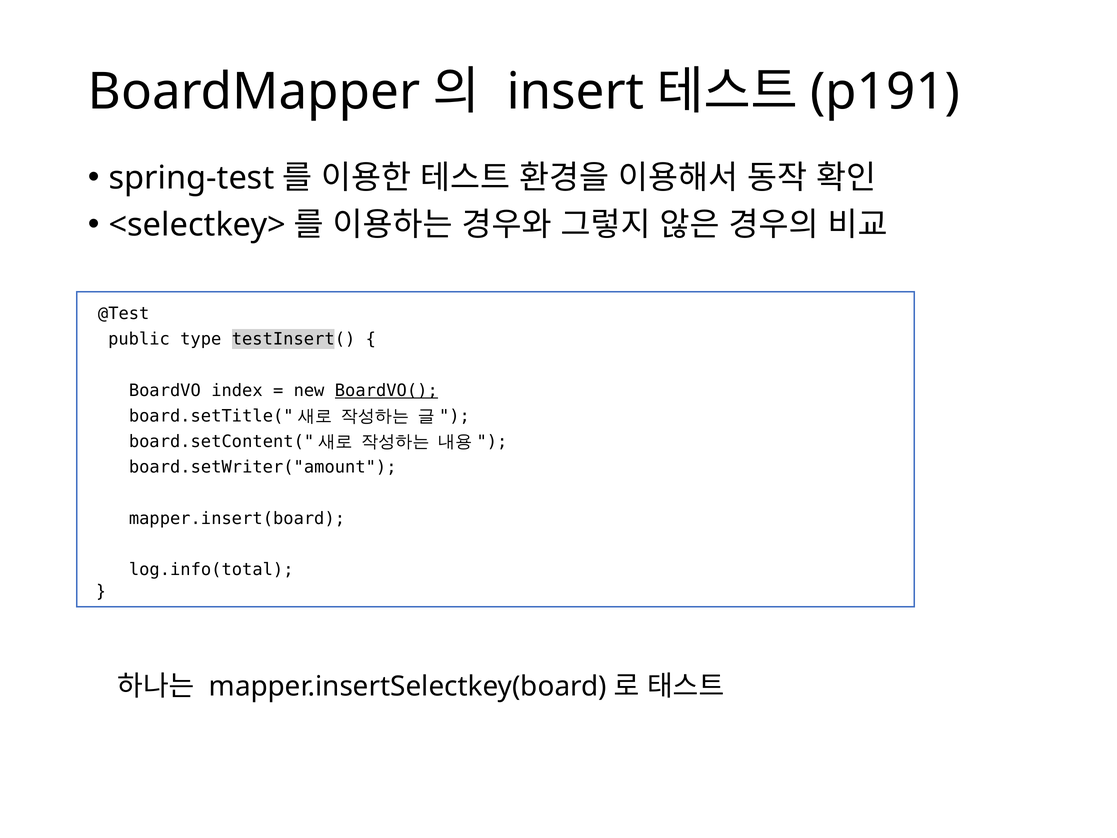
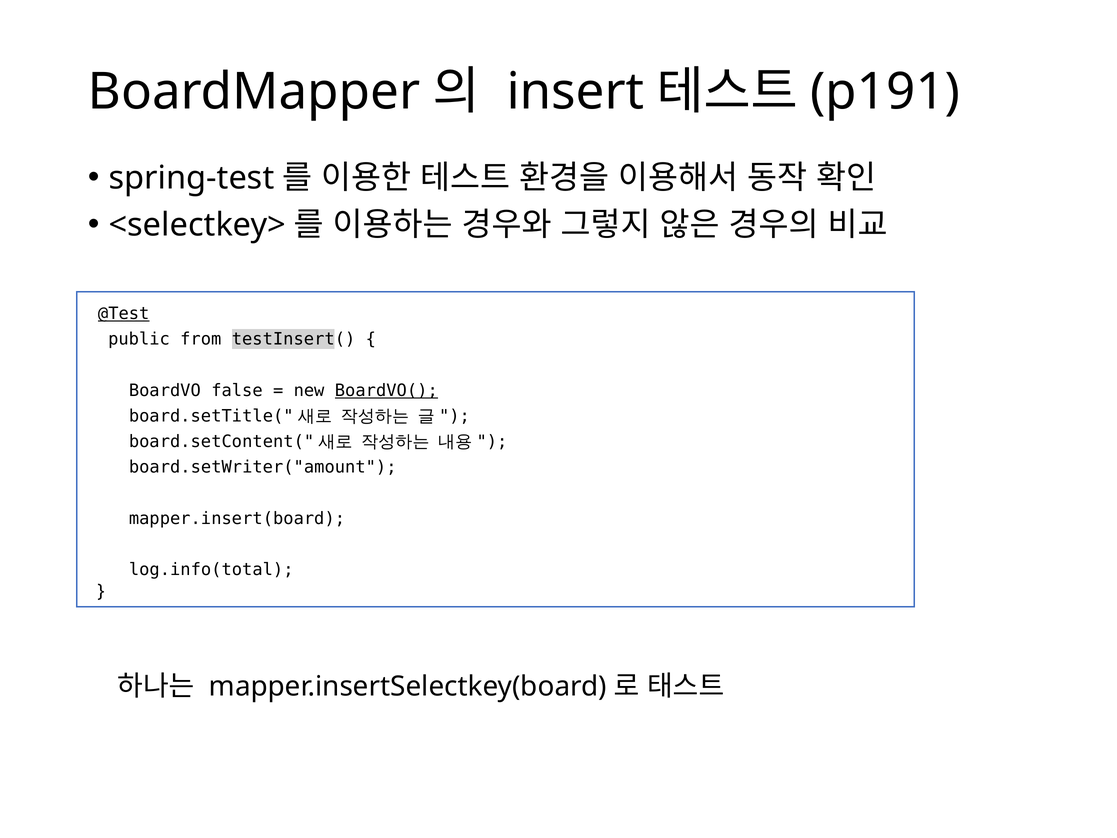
@Test underline: none -> present
type: type -> from
index: index -> false
